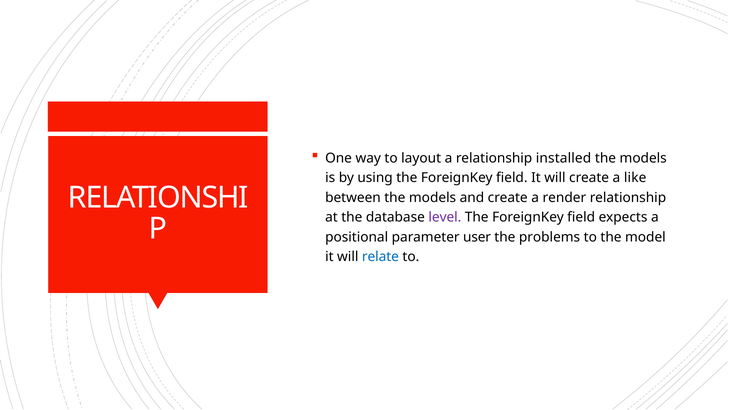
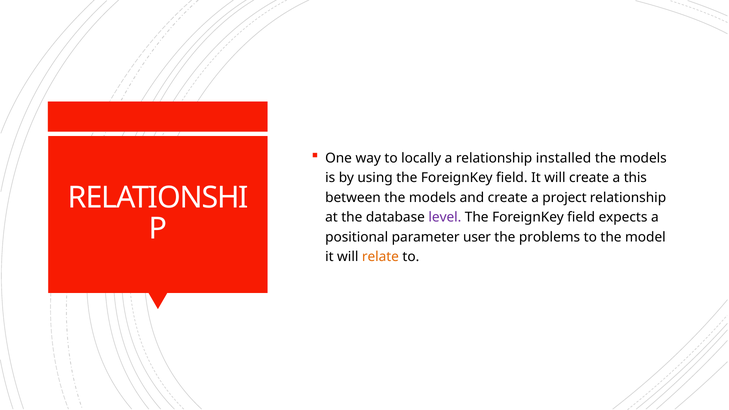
layout: layout -> locally
like: like -> this
render: render -> project
relate colour: blue -> orange
